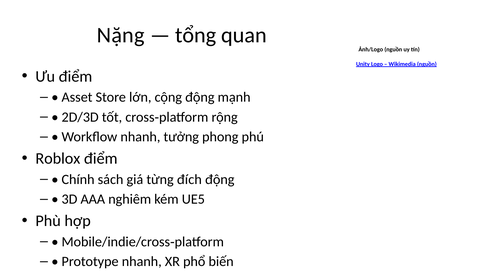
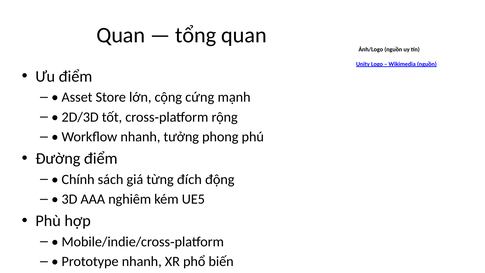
Nặng at (121, 35): Nặng -> Quan
cộng động: động -> cứng
Roblox: Roblox -> Đường
